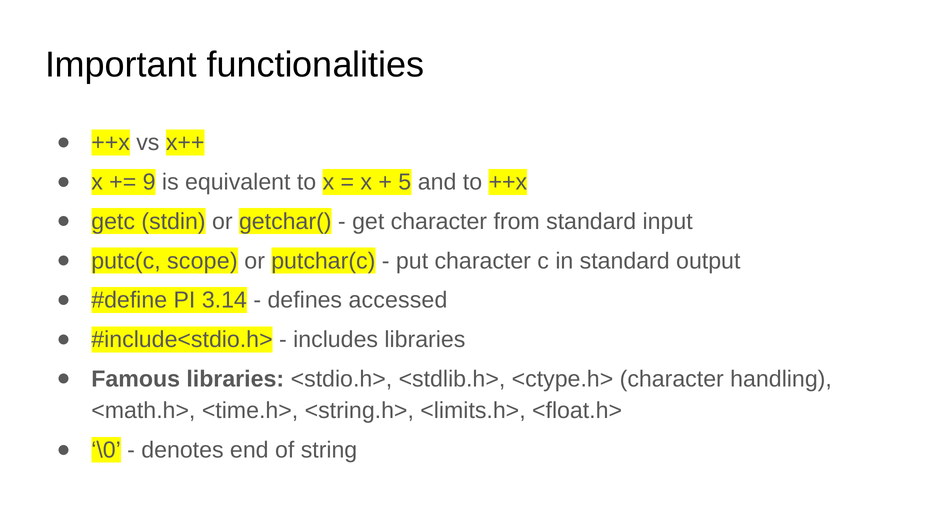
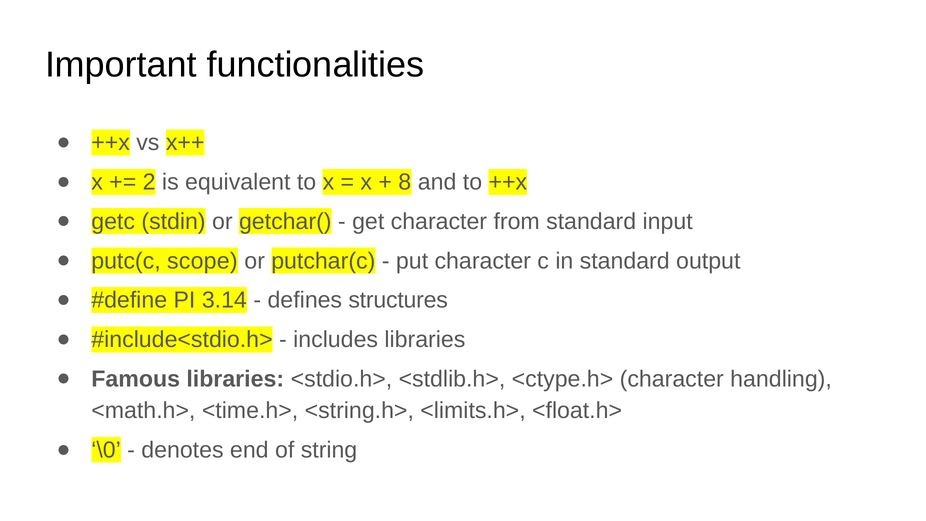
9: 9 -> 2
5: 5 -> 8
accessed: accessed -> structures
